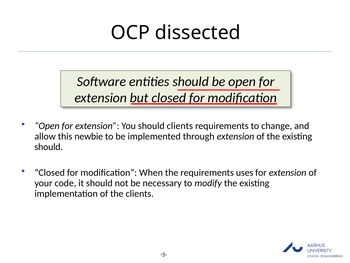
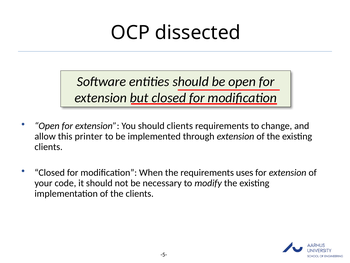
newbie: newbie -> printer
should at (49, 147): should -> clients
